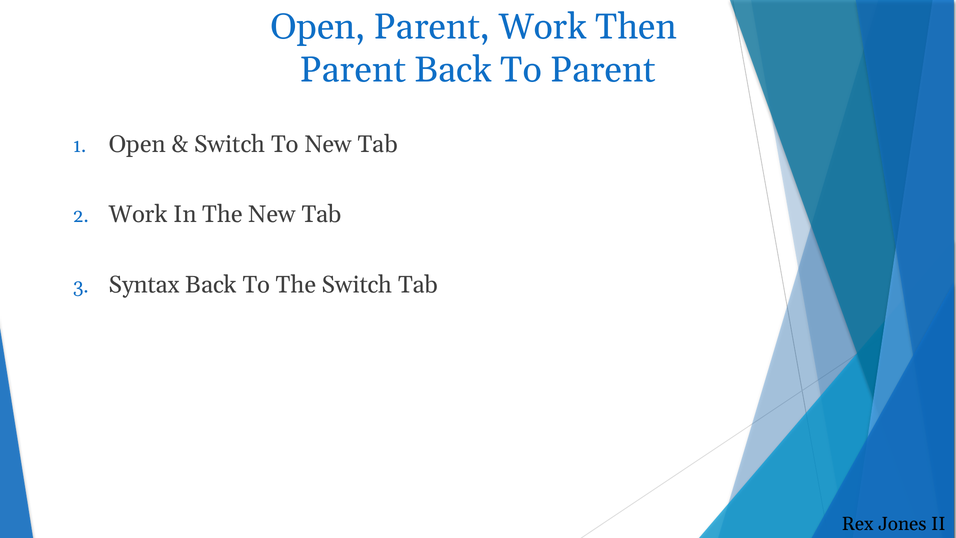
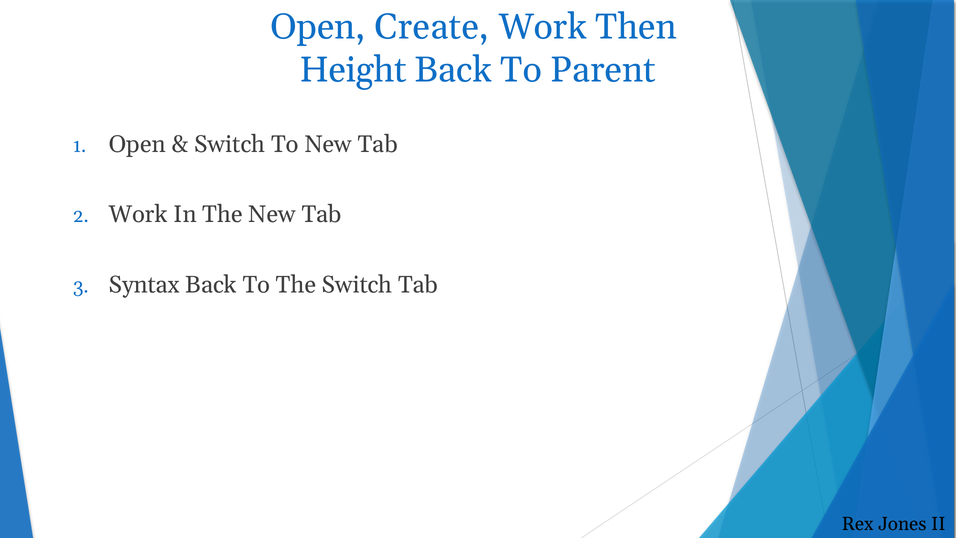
Open Parent: Parent -> Create
Parent at (353, 70): Parent -> Height
